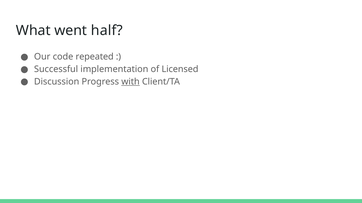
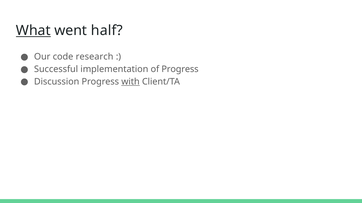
What underline: none -> present
repeated: repeated -> research
of Licensed: Licensed -> Progress
